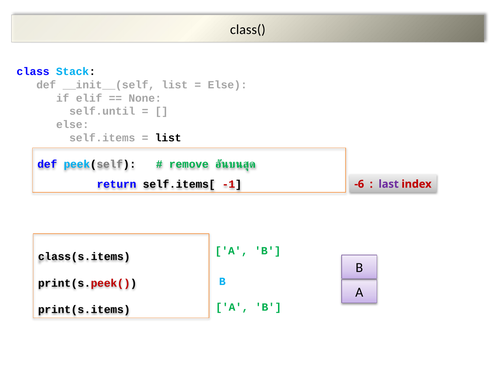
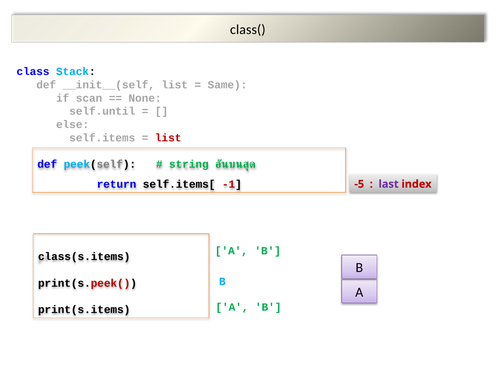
Else at (227, 85): Else -> Same
elif: elif -> scan
list at (168, 138) colour: black -> red
remove: remove -> string
-6: -6 -> -5
